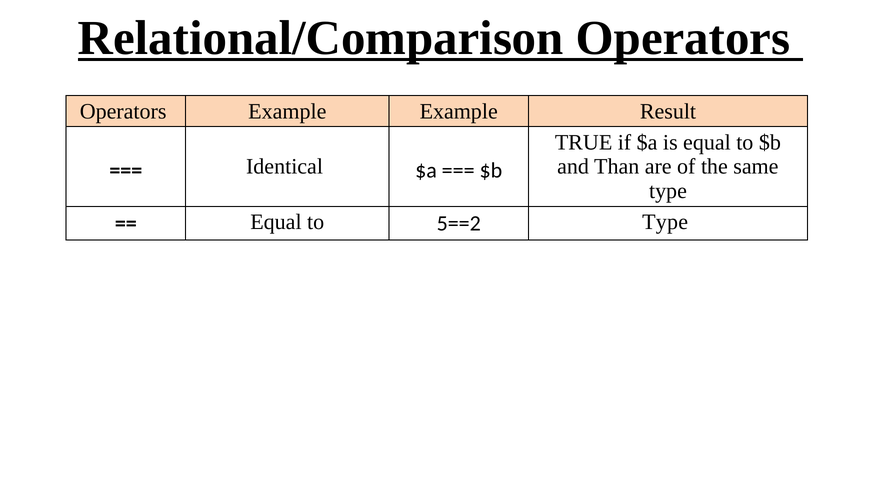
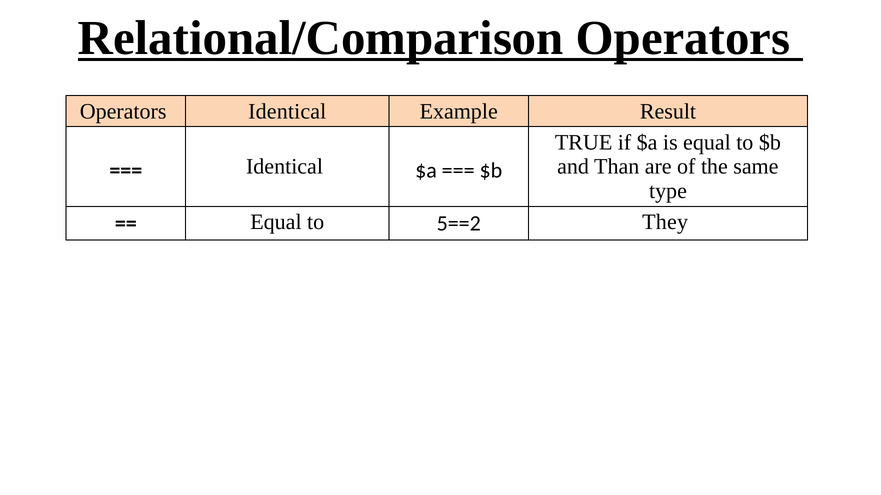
Operators Example: Example -> Identical
5==2 Type: Type -> They
